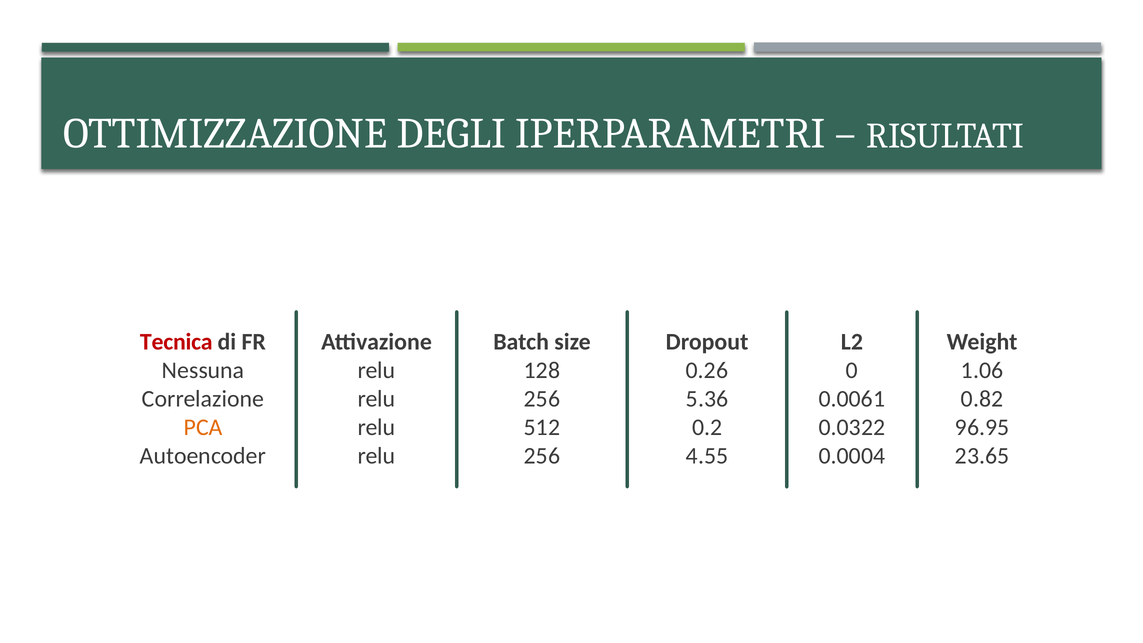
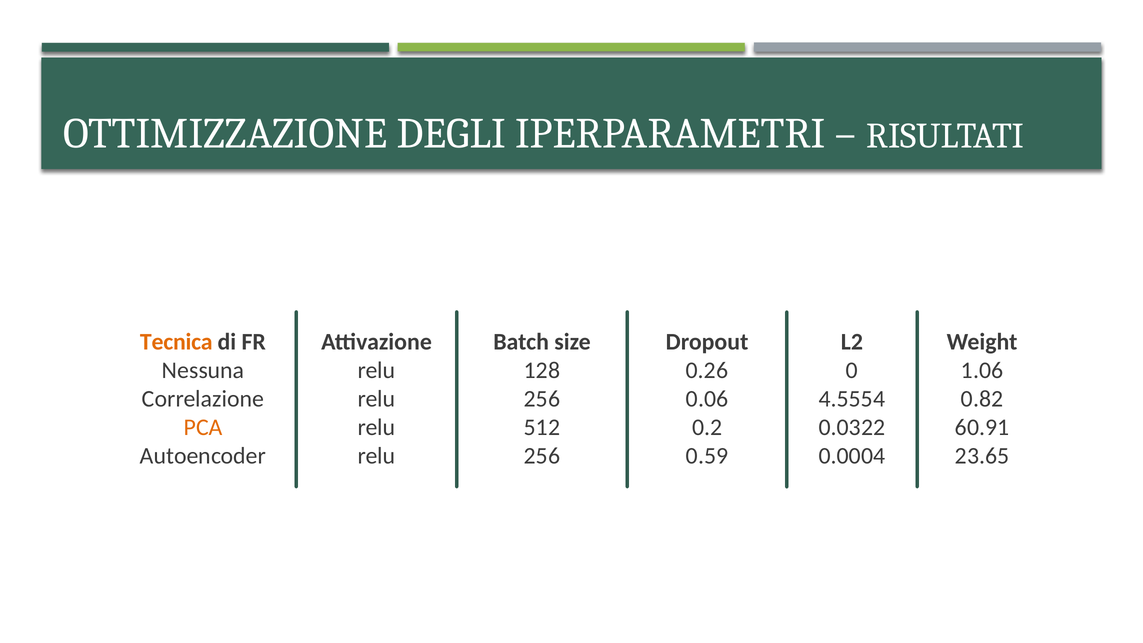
Tecnica colour: red -> orange
5.36: 5.36 -> 0.06
0.0061: 0.0061 -> 4.5554
96.95: 96.95 -> 60.91
4.55: 4.55 -> 0.59
